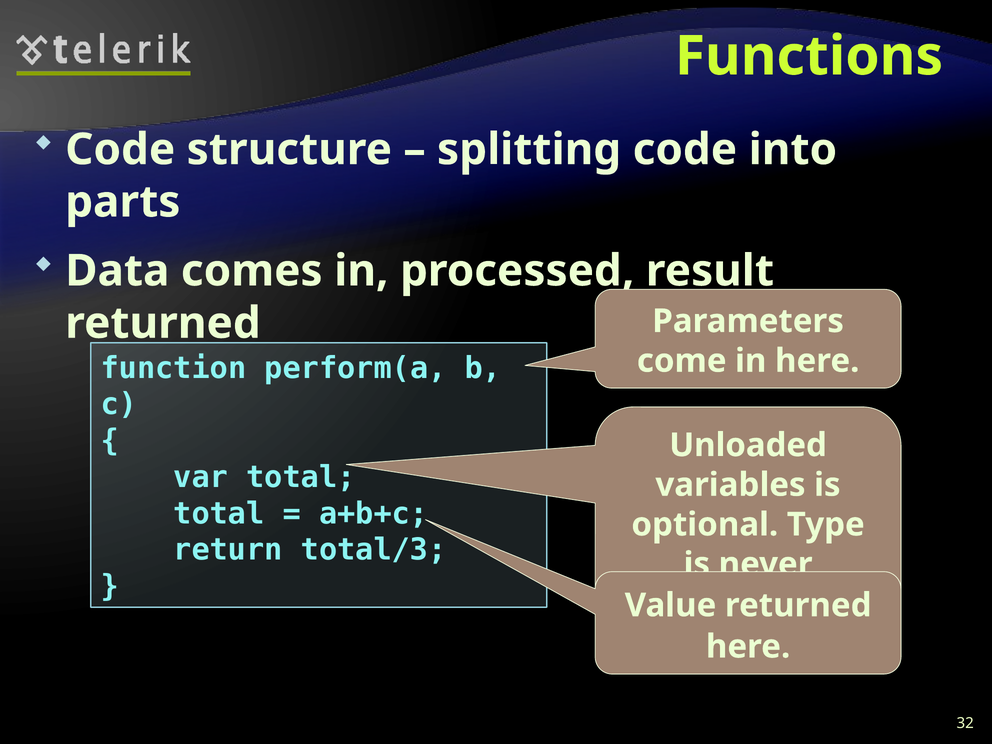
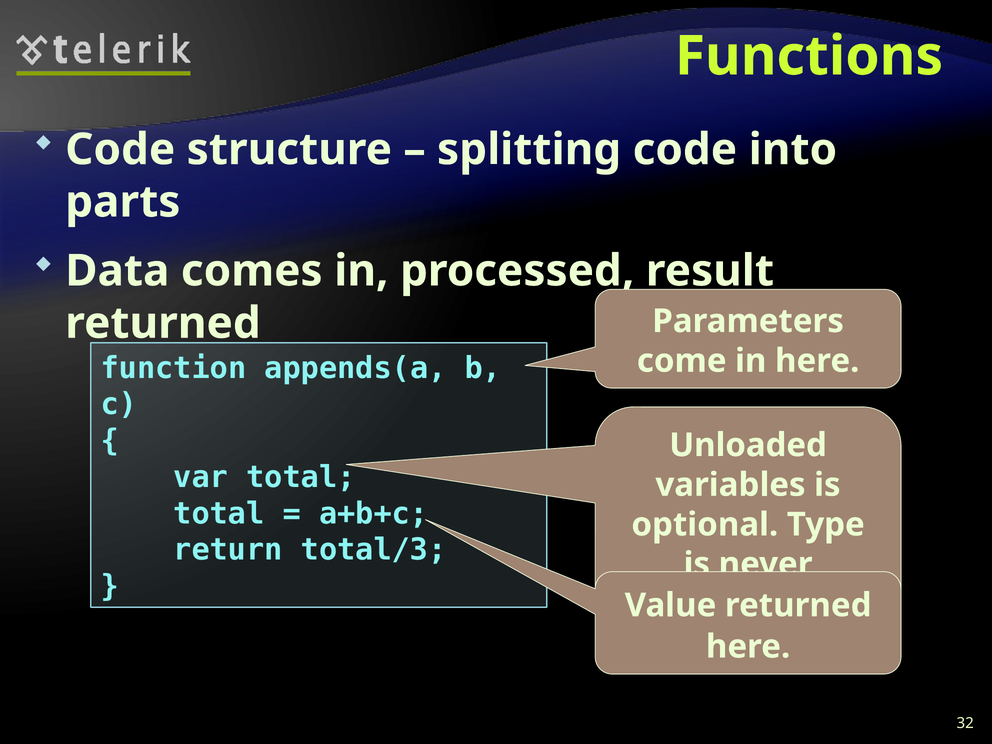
perform(a: perform(a -> appends(a
